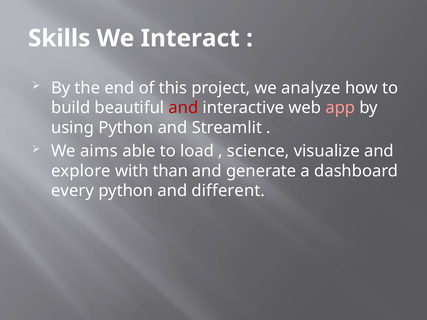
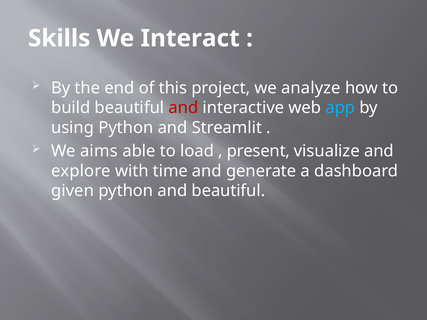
app colour: pink -> light blue
science: science -> present
than: than -> time
every: every -> given
and different: different -> beautiful
